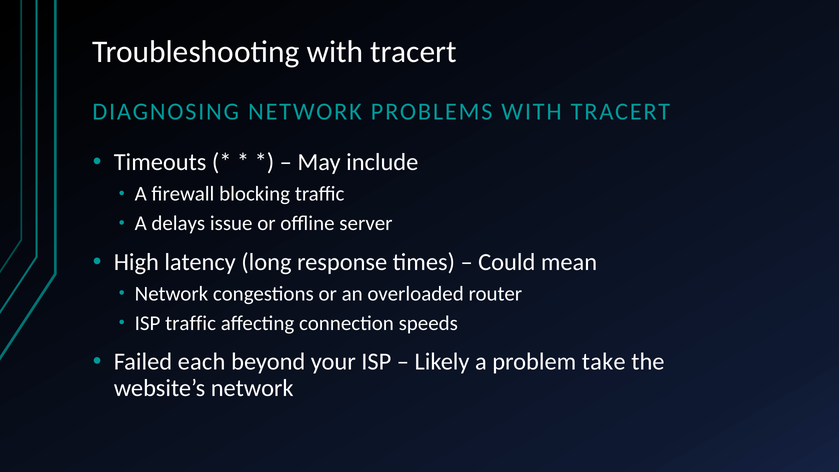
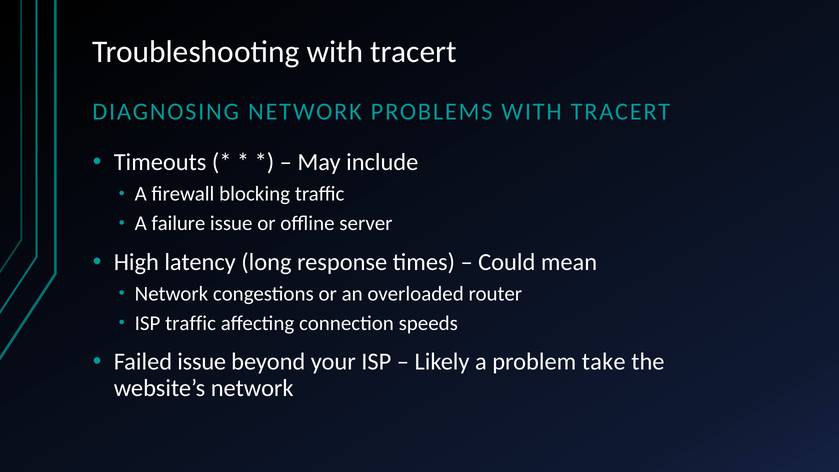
delays: delays -> failure
Failed each: each -> issue
